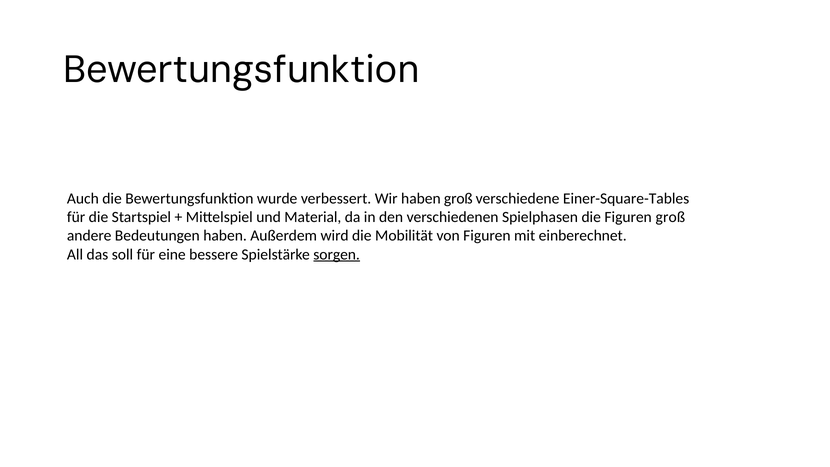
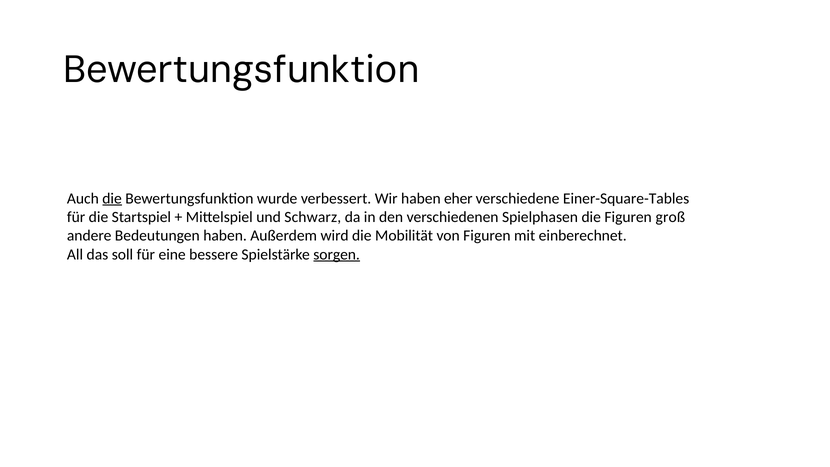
die at (112, 198) underline: none -> present
haben groß: groß -> eher
Material: Material -> Schwarz
